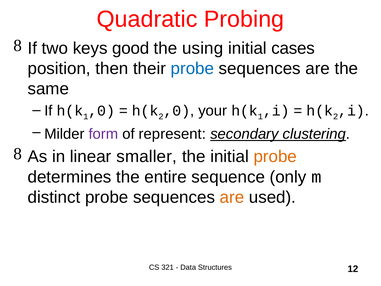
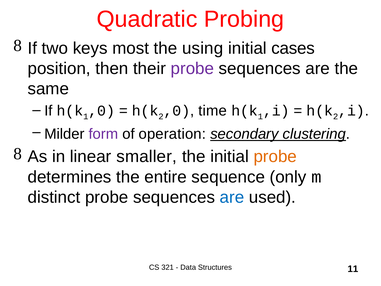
good: good -> most
probe at (192, 68) colour: blue -> purple
your: your -> time
represent: represent -> operation
are at (232, 197) colour: orange -> blue
12: 12 -> 11
